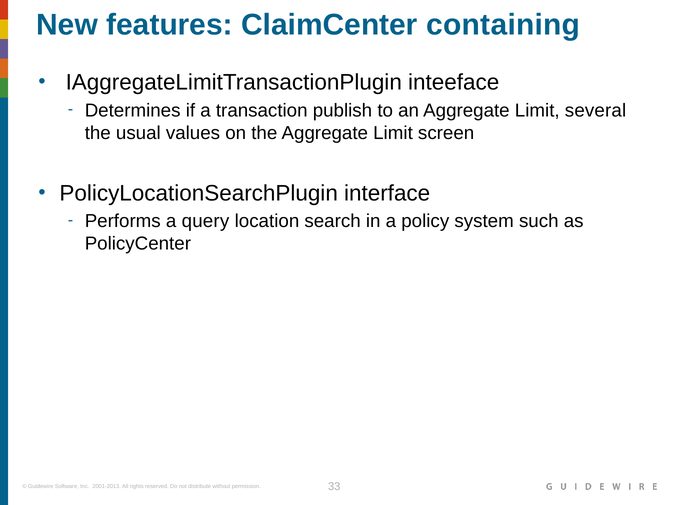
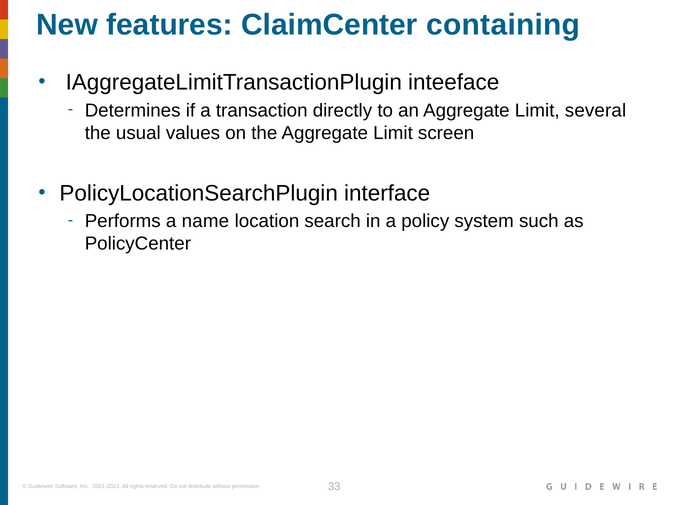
publish: publish -> directly
query: query -> name
